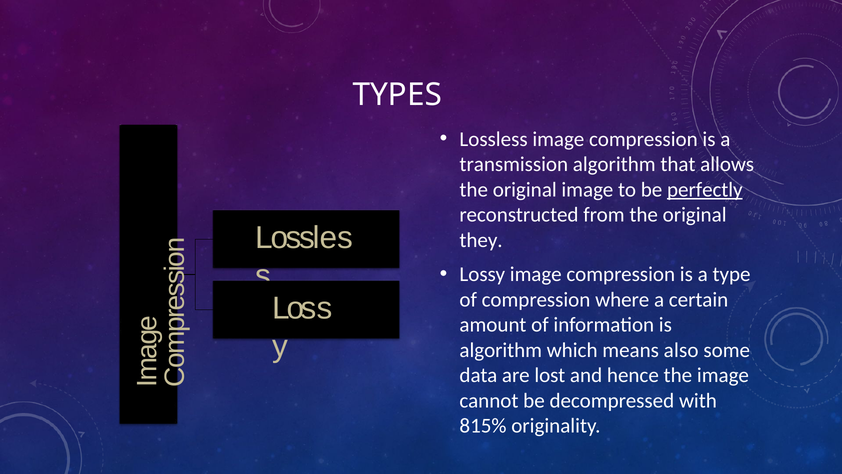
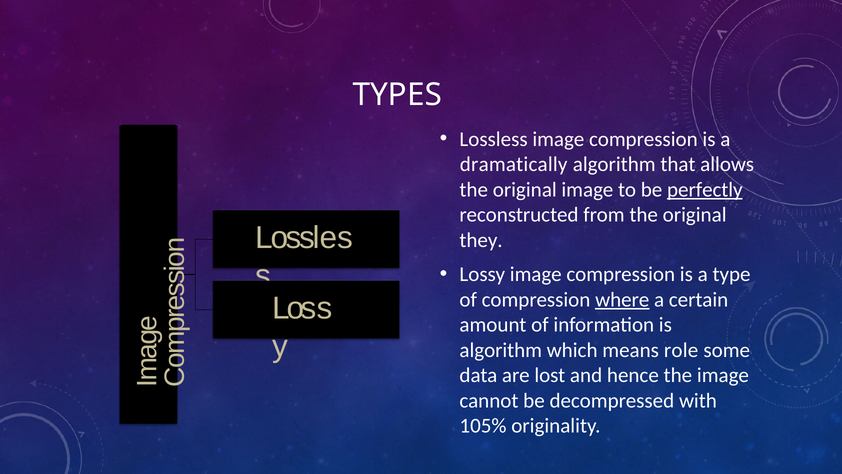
transmission: transmission -> dramatically
where underline: none -> present
also: also -> role
815%: 815% -> 105%
